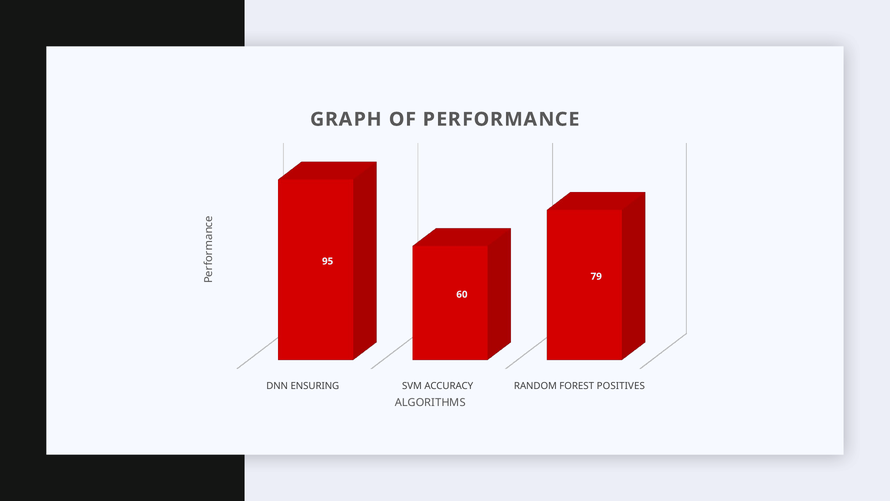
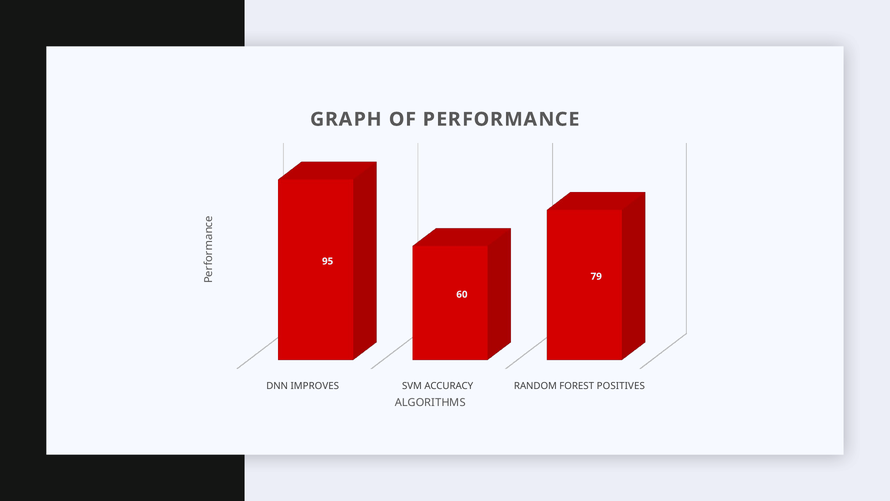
ENSURING: ENSURING -> IMPROVES
